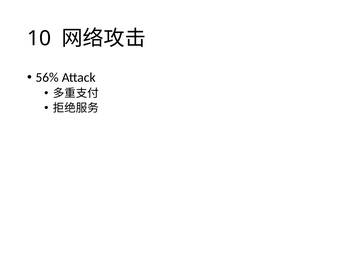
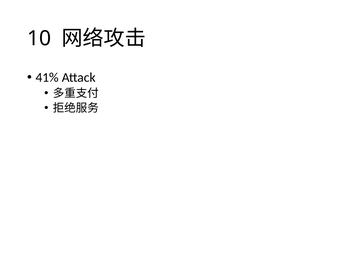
56%: 56% -> 41%
